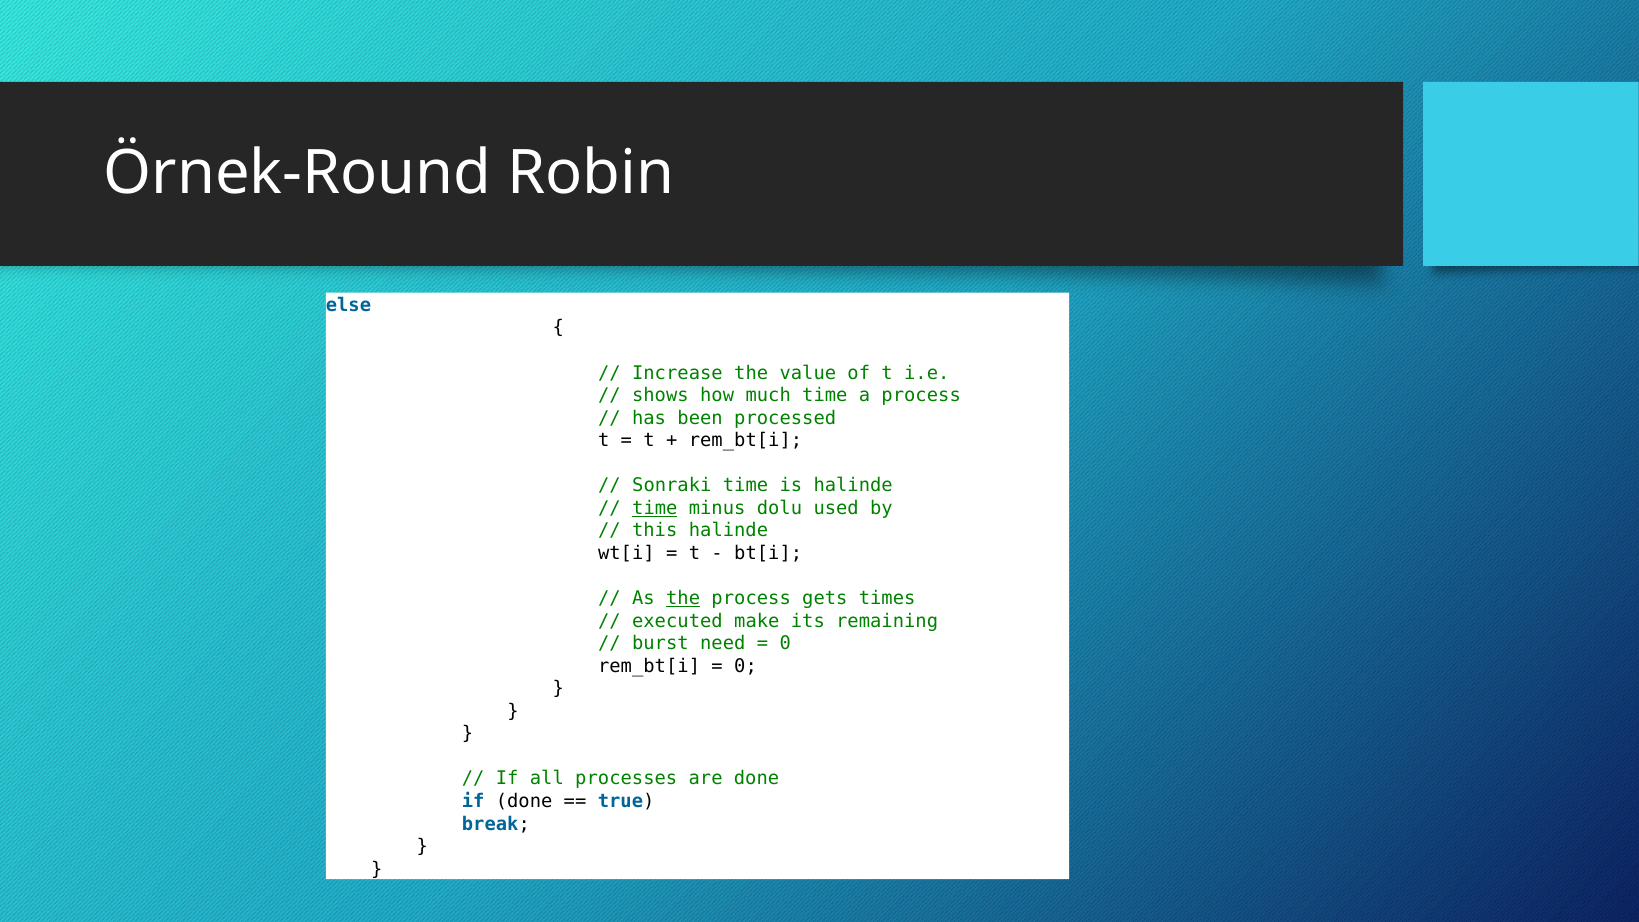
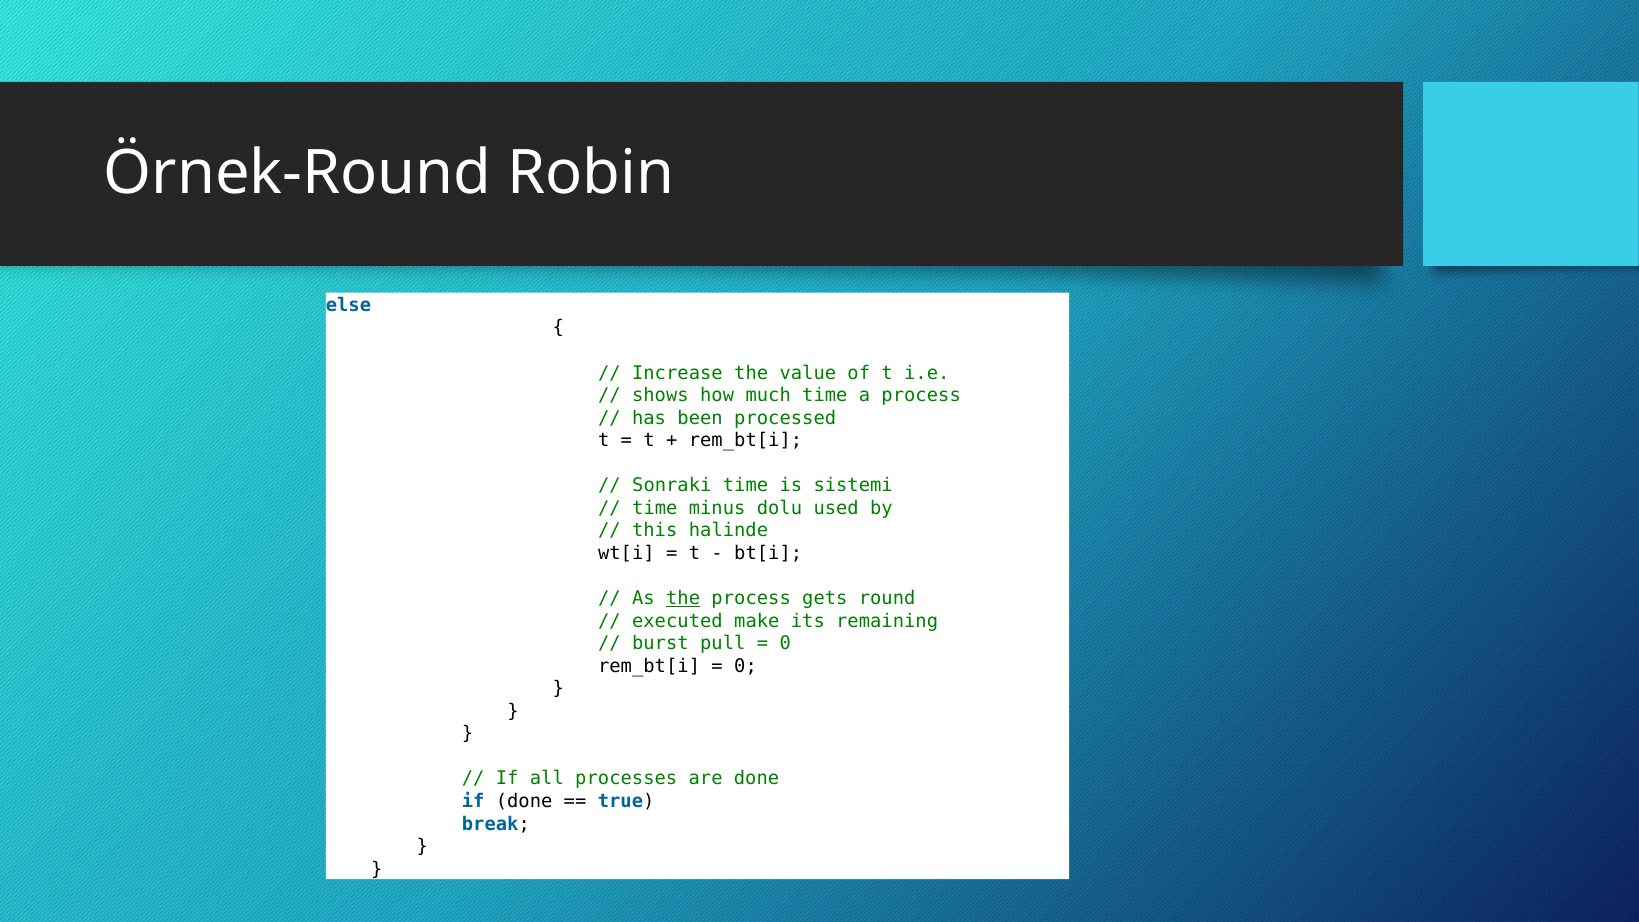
is halinde: halinde -> sistemi
time at (655, 508) underline: present -> none
times: times -> round
need: need -> pull
